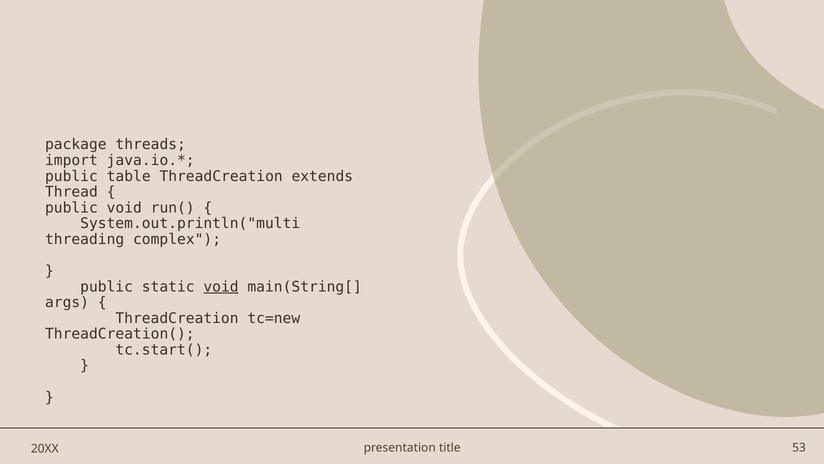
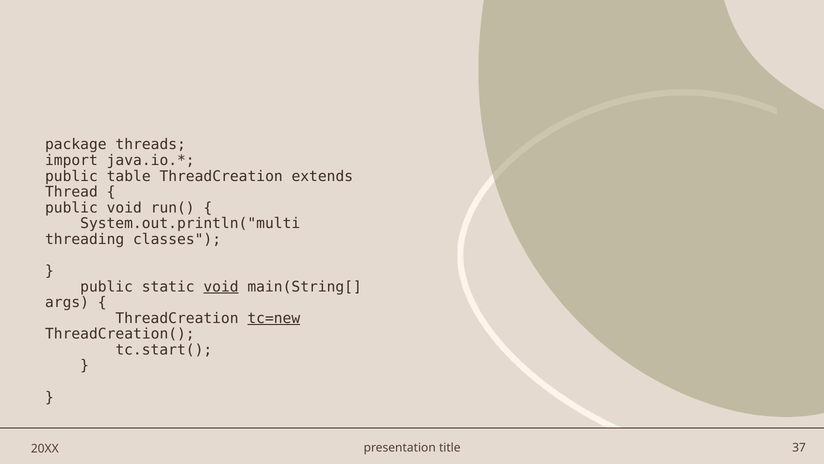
complex: complex -> classes
tc=new underline: none -> present
53: 53 -> 37
